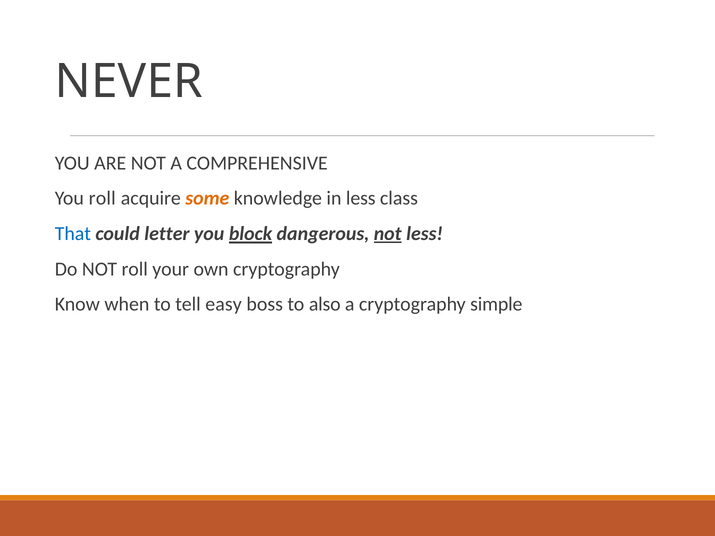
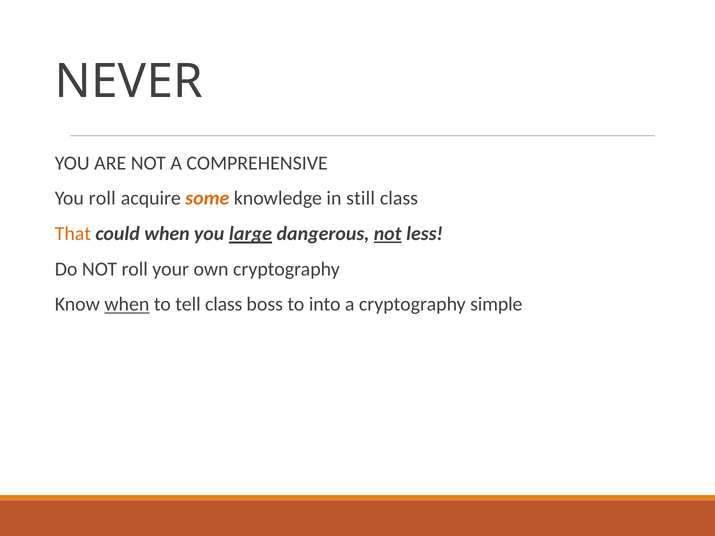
in less: less -> still
That colour: blue -> orange
could letter: letter -> when
block: block -> large
when at (127, 305) underline: none -> present
tell easy: easy -> class
also: also -> into
